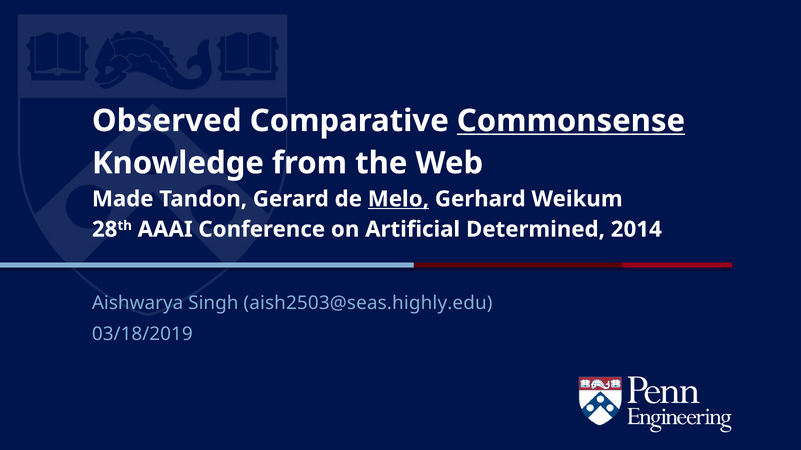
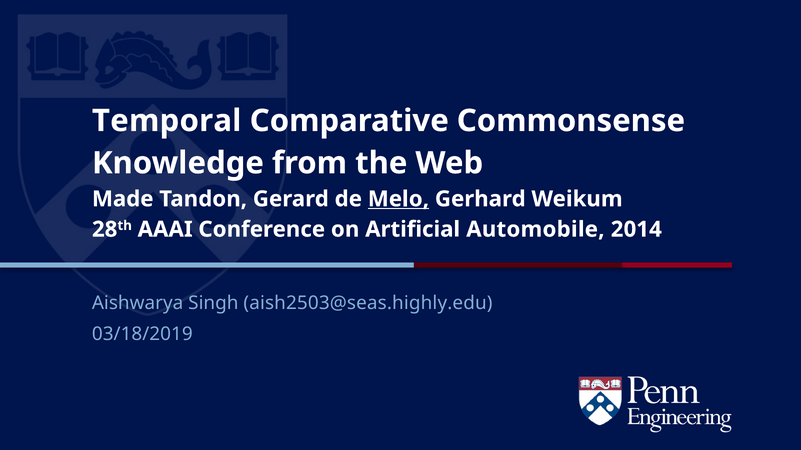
Observed: Observed -> Temporal
Commonsense underline: present -> none
Determined: Determined -> Automobile
